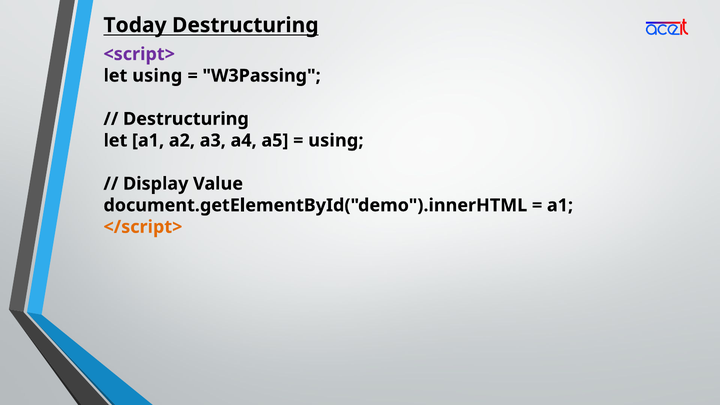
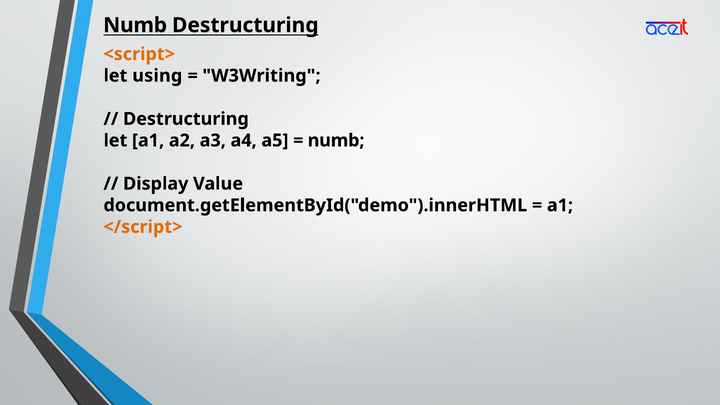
Today at (135, 25): Today -> Numb
<script> colour: purple -> orange
W3Passing: W3Passing -> W3Writing
using at (336, 141): using -> numb
